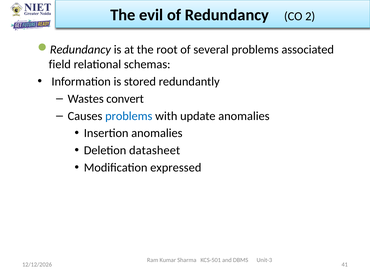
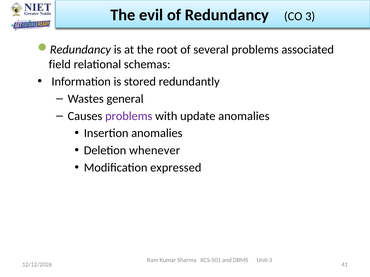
2: 2 -> 3
convert: convert -> general
problems at (129, 116) colour: blue -> purple
datasheet: datasheet -> whenever
